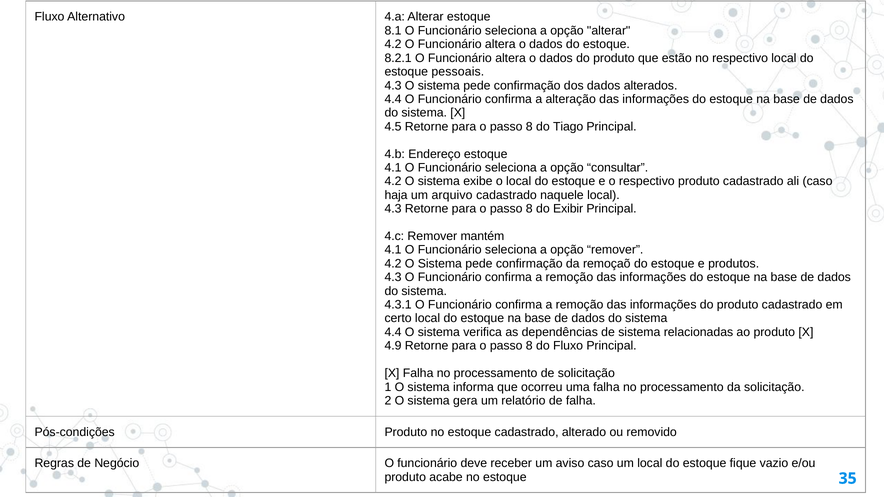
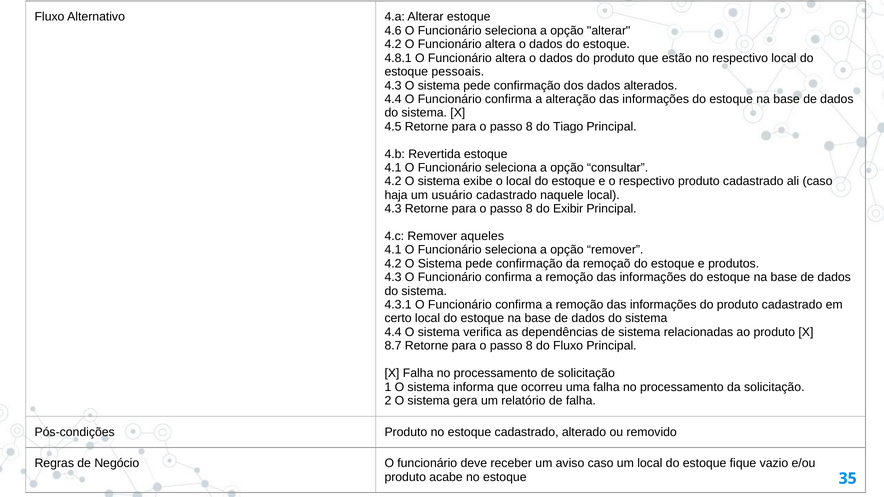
8.1: 8.1 -> 4.6
8.2.1: 8.2.1 -> 4.8.1
Endereço: Endereço -> Revertida
arquivo: arquivo -> usuário
mantém: mantém -> aqueles
4.9: 4.9 -> 8.7
